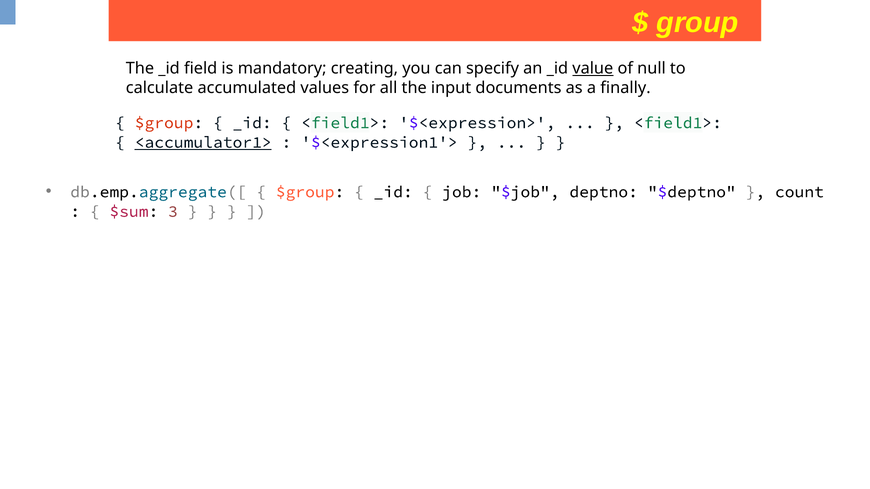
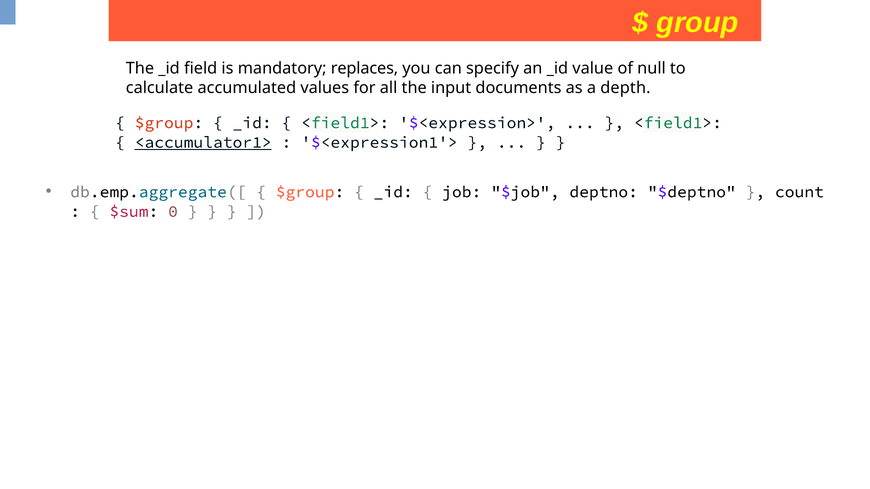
creating: creating -> replaces
value underline: present -> none
finally: finally -> depth
3: 3 -> 0
